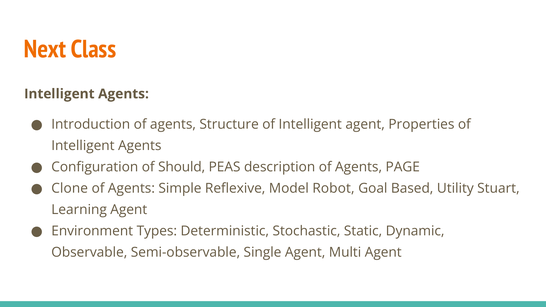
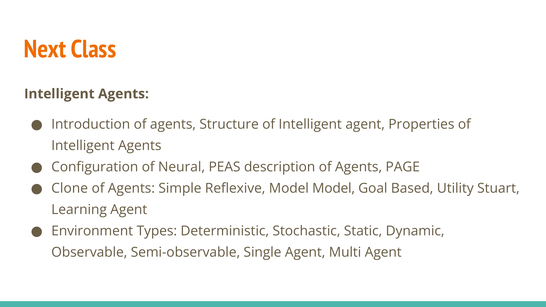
Should: Should -> Neural
Model Robot: Robot -> Model
